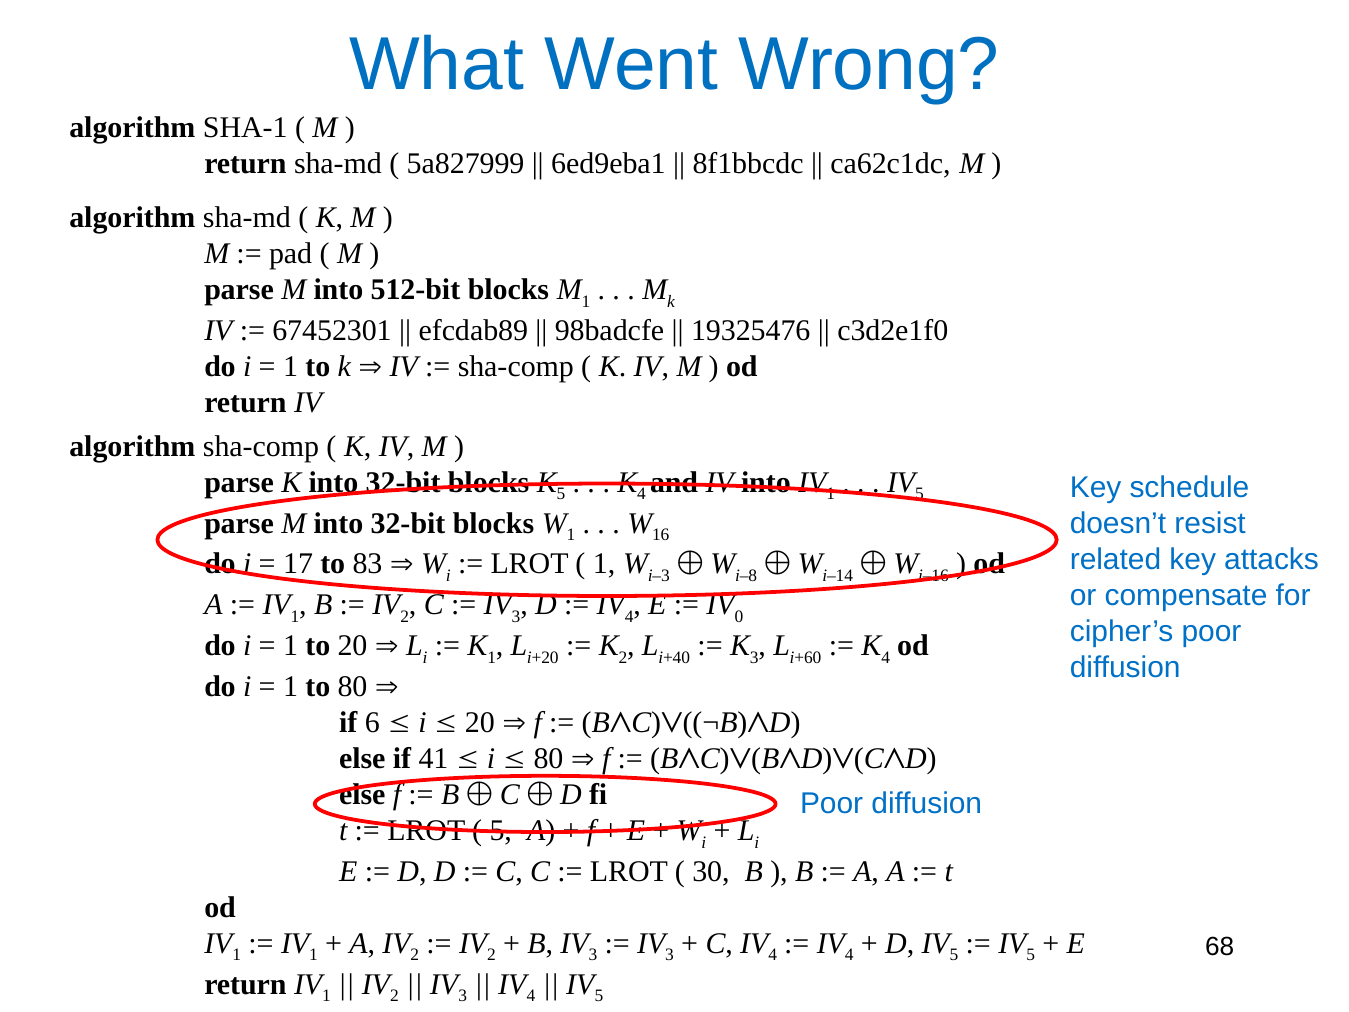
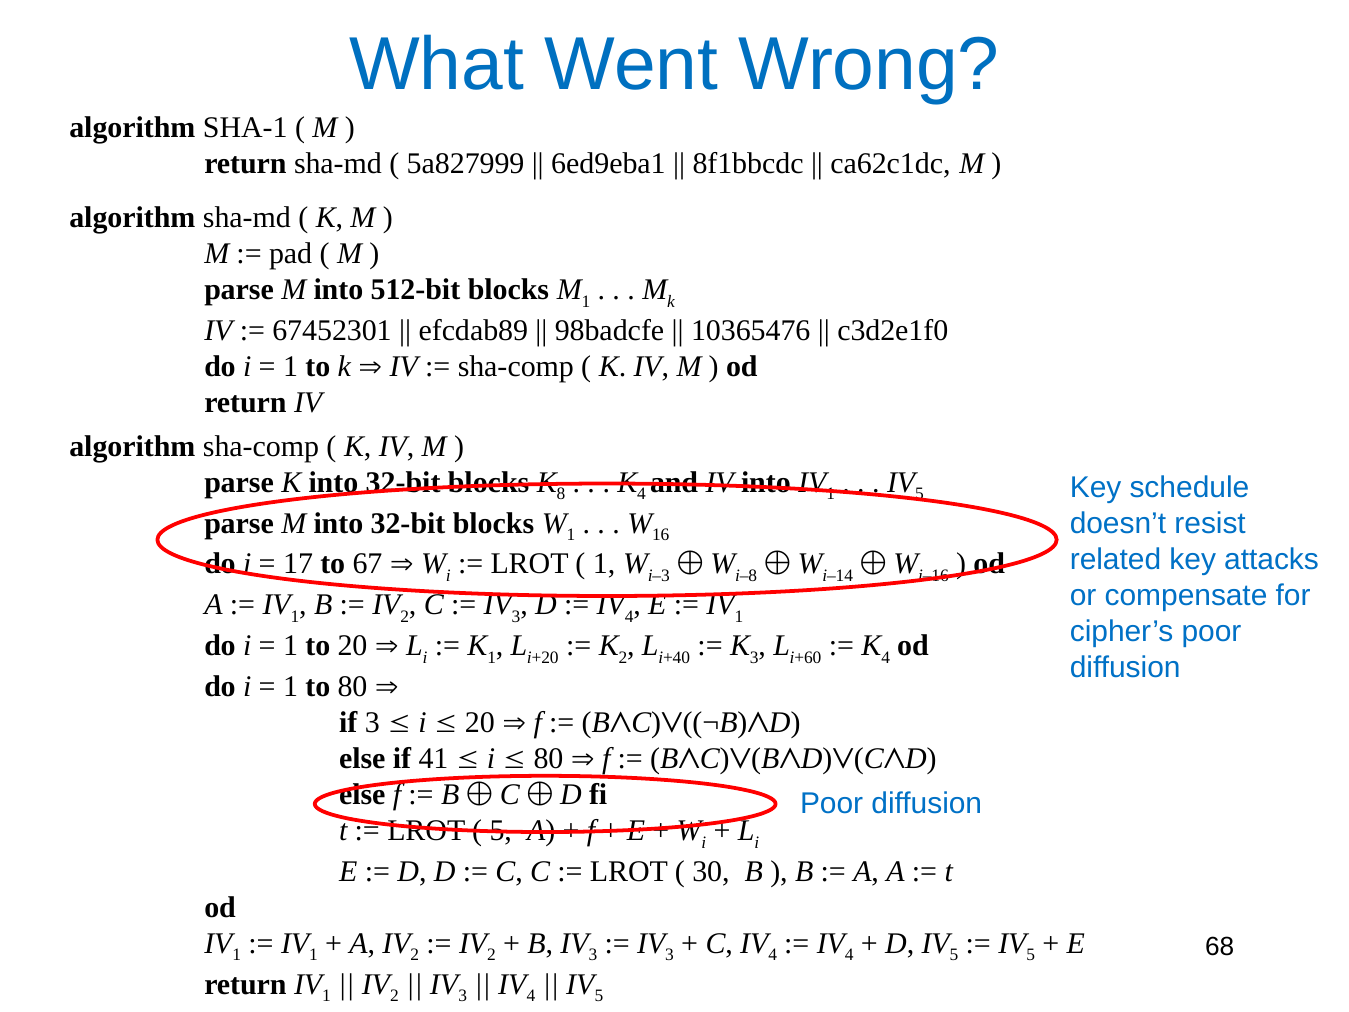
19325476: 19325476 -> 10365476
K 5: 5 -> 8
83: 83 -> 67
0 at (739, 617): 0 -> 1
if 6: 6 -> 3
